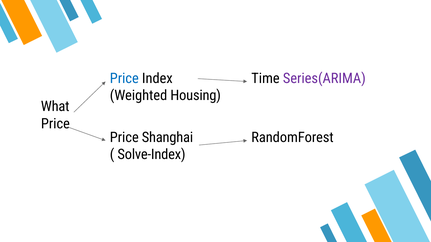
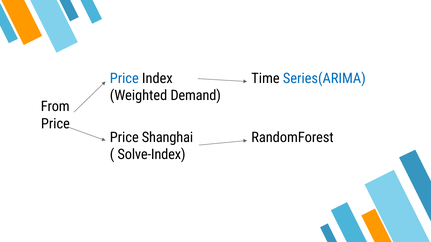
Series(ARIMA colour: purple -> blue
Housing: Housing -> Demand
What: What -> From
